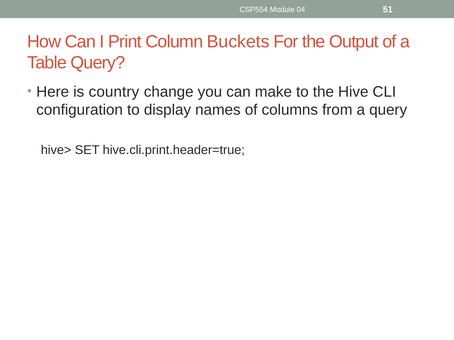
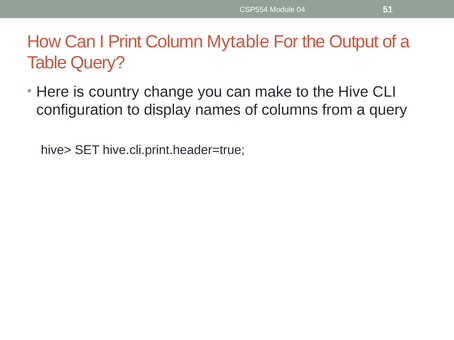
Buckets: Buckets -> Mytable
